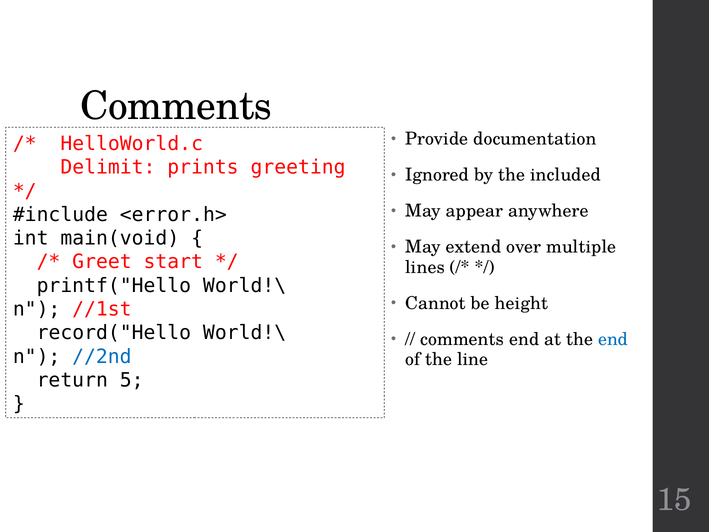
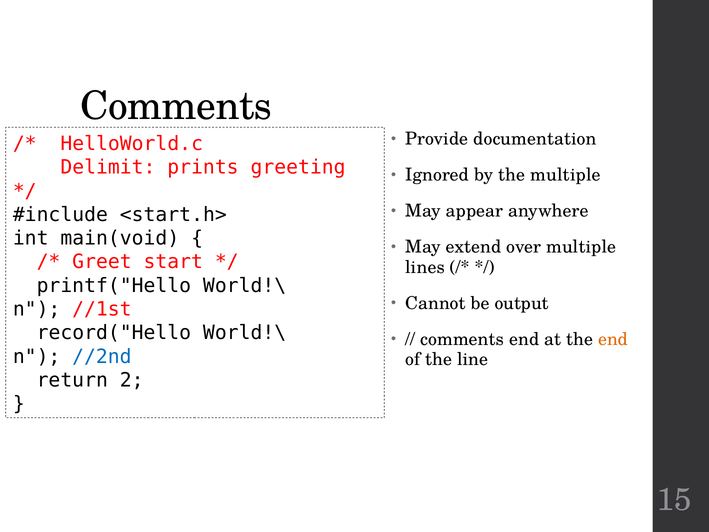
the included: included -> multiple
<error.h>: <error.h> -> <start.h>
height: height -> output
end at (613, 339) colour: blue -> orange
5: 5 -> 2
